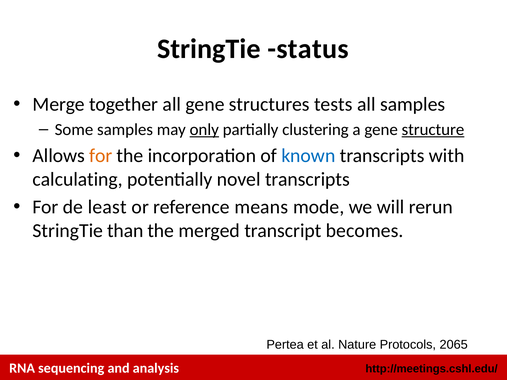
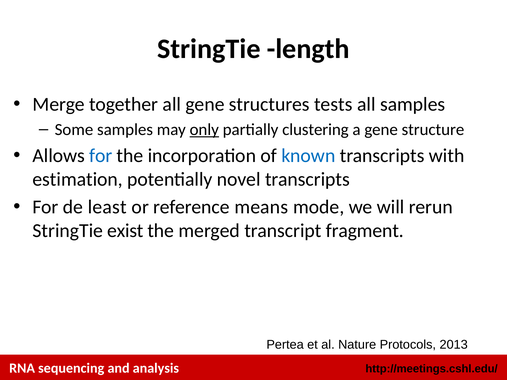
status: status -> length
structure underline: present -> none
for at (101, 156) colour: orange -> blue
calculating: calculating -> estimation
than: than -> exist
becomes: becomes -> fragment
2065: 2065 -> 2013
